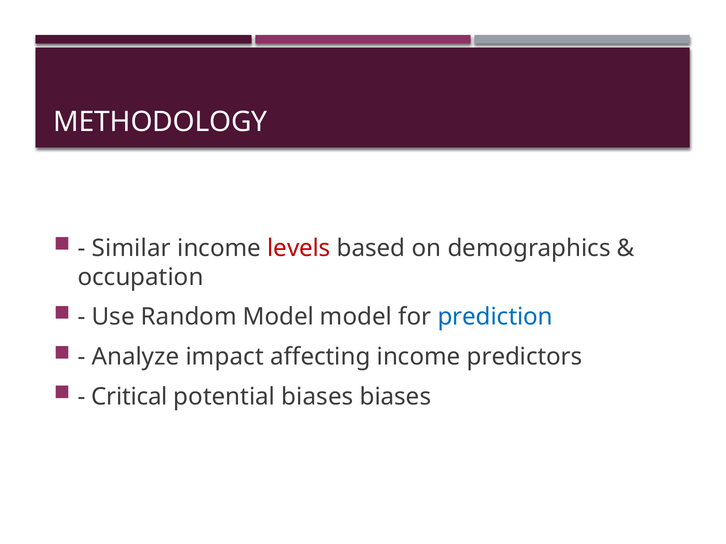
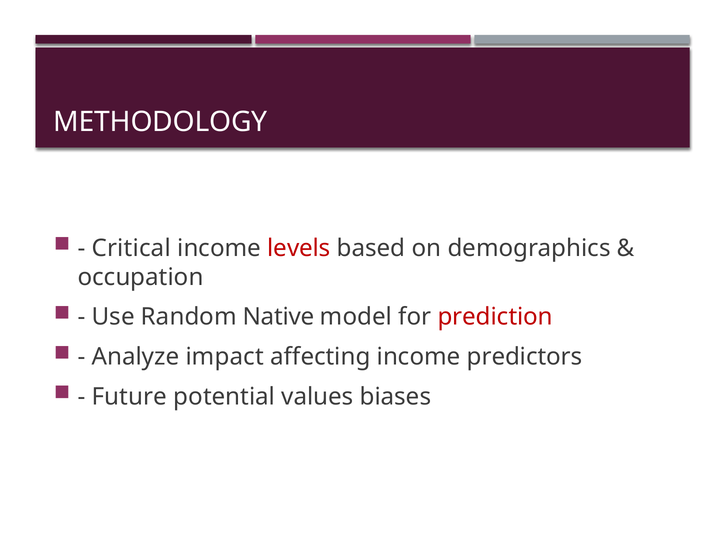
Similar: Similar -> Critical
Random Model: Model -> Native
prediction colour: blue -> red
Critical: Critical -> Future
potential biases: biases -> values
